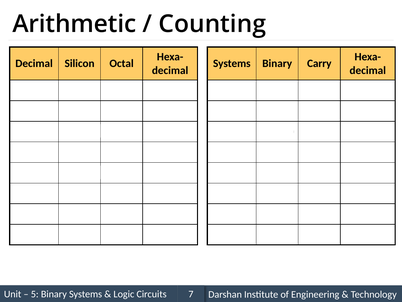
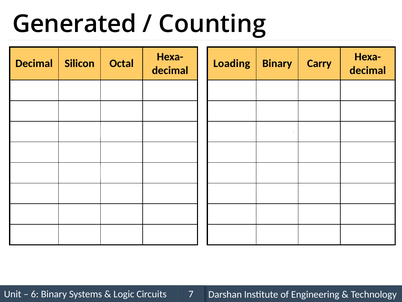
Arithmetic: Arithmetic -> Generated
Systems at (232, 64): Systems -> Loading
5 at (35, 294): 5 -> 6
